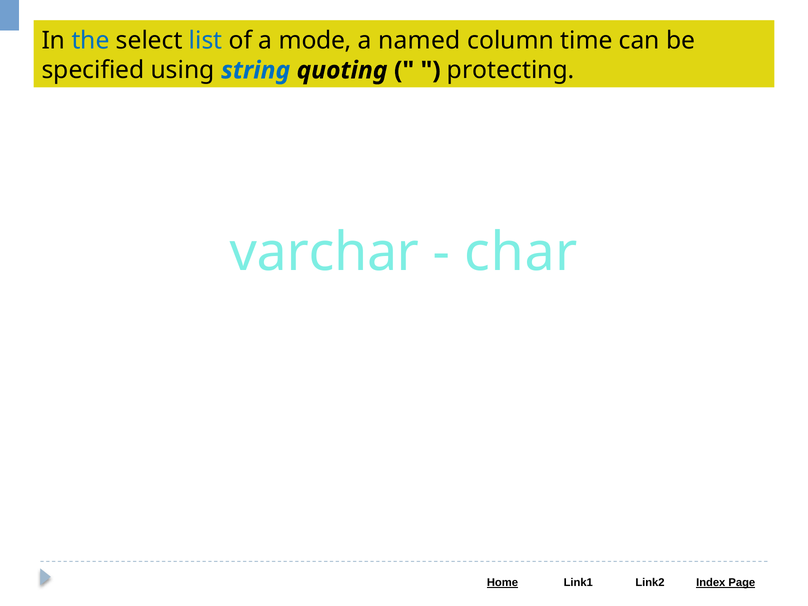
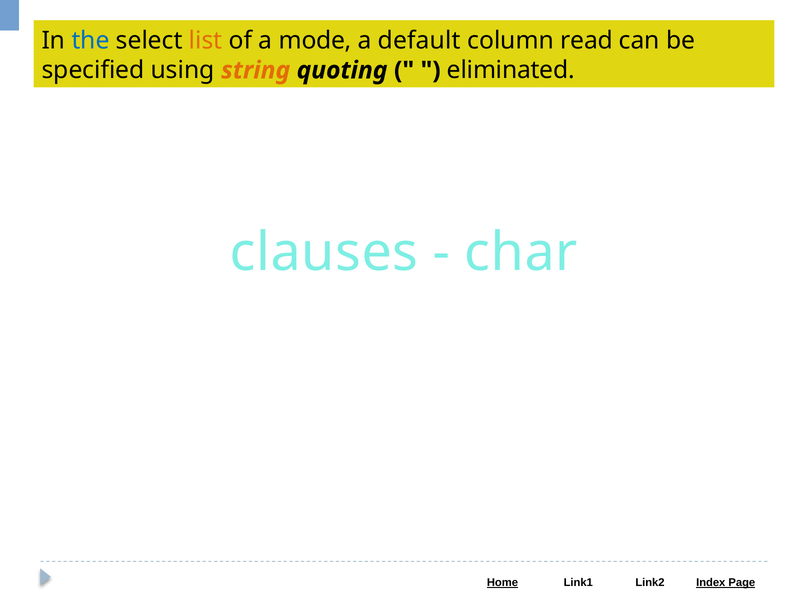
list colour: blue -> orange
named: named -> default
time: time -> read
string colour: blue -> orange
protecting: protecting -> eliminated
varchar: varchar -> clauses
